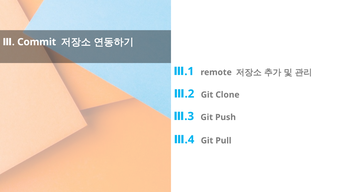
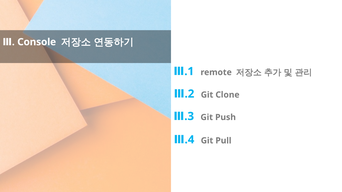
Commit: Commit -> Console
